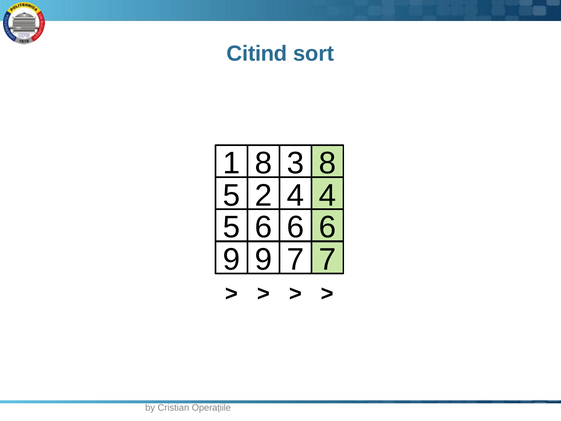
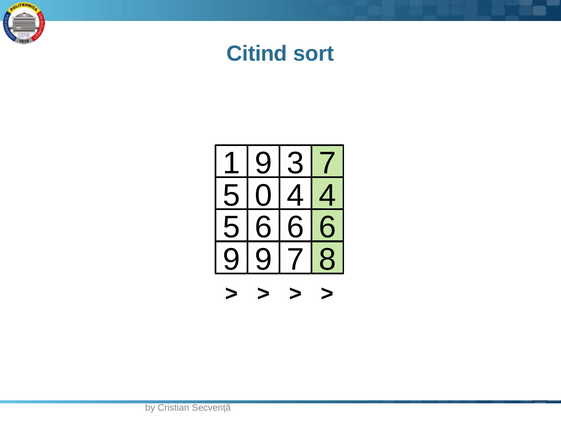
1 8: 8 -> 9
3 8: 8 -> 7
2: 2 -> 0
7 7: 7 -> 8
Operațiile: Operațiile -> Secvență
